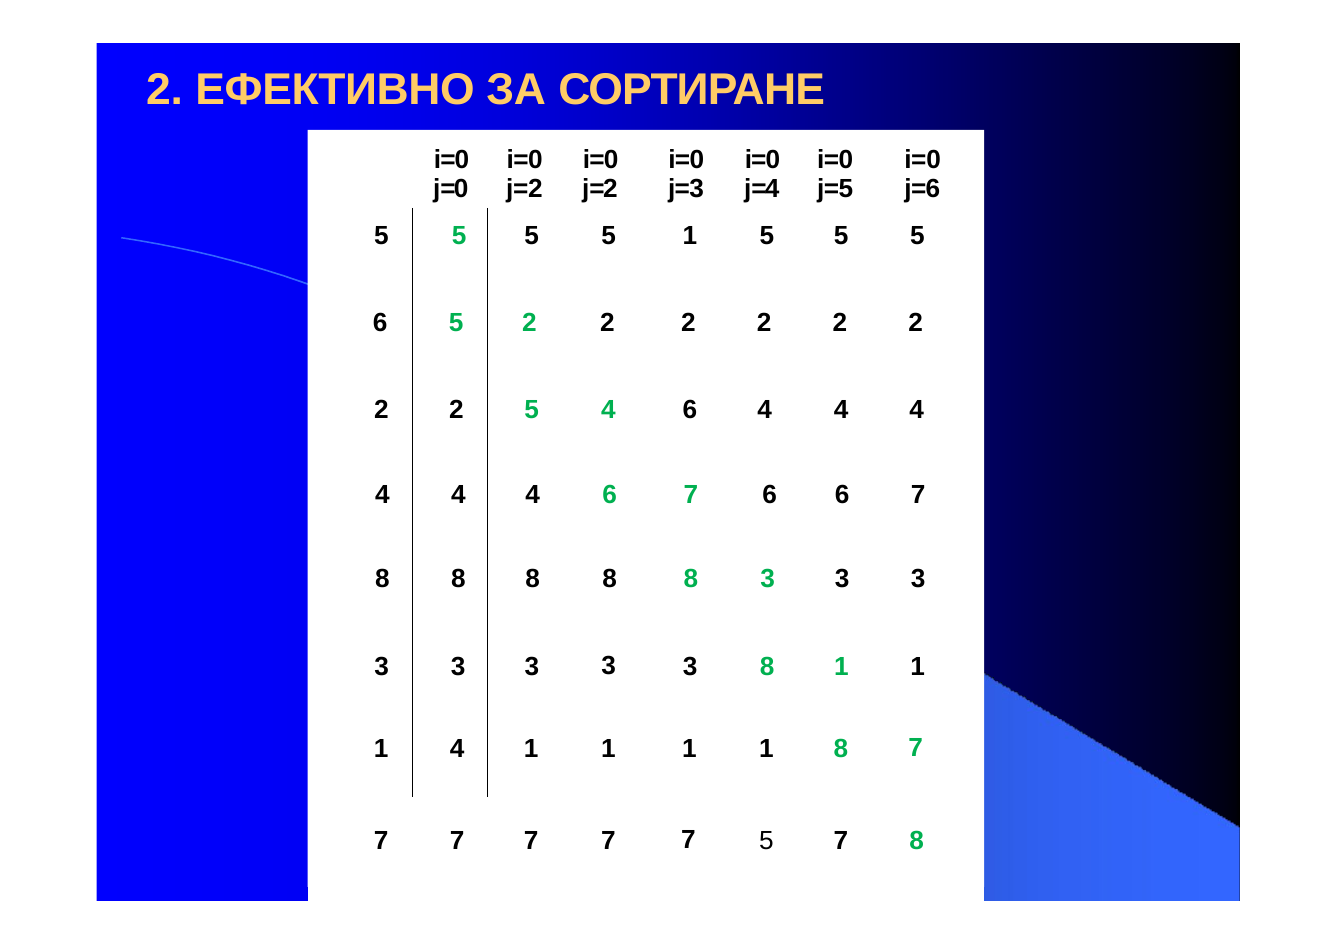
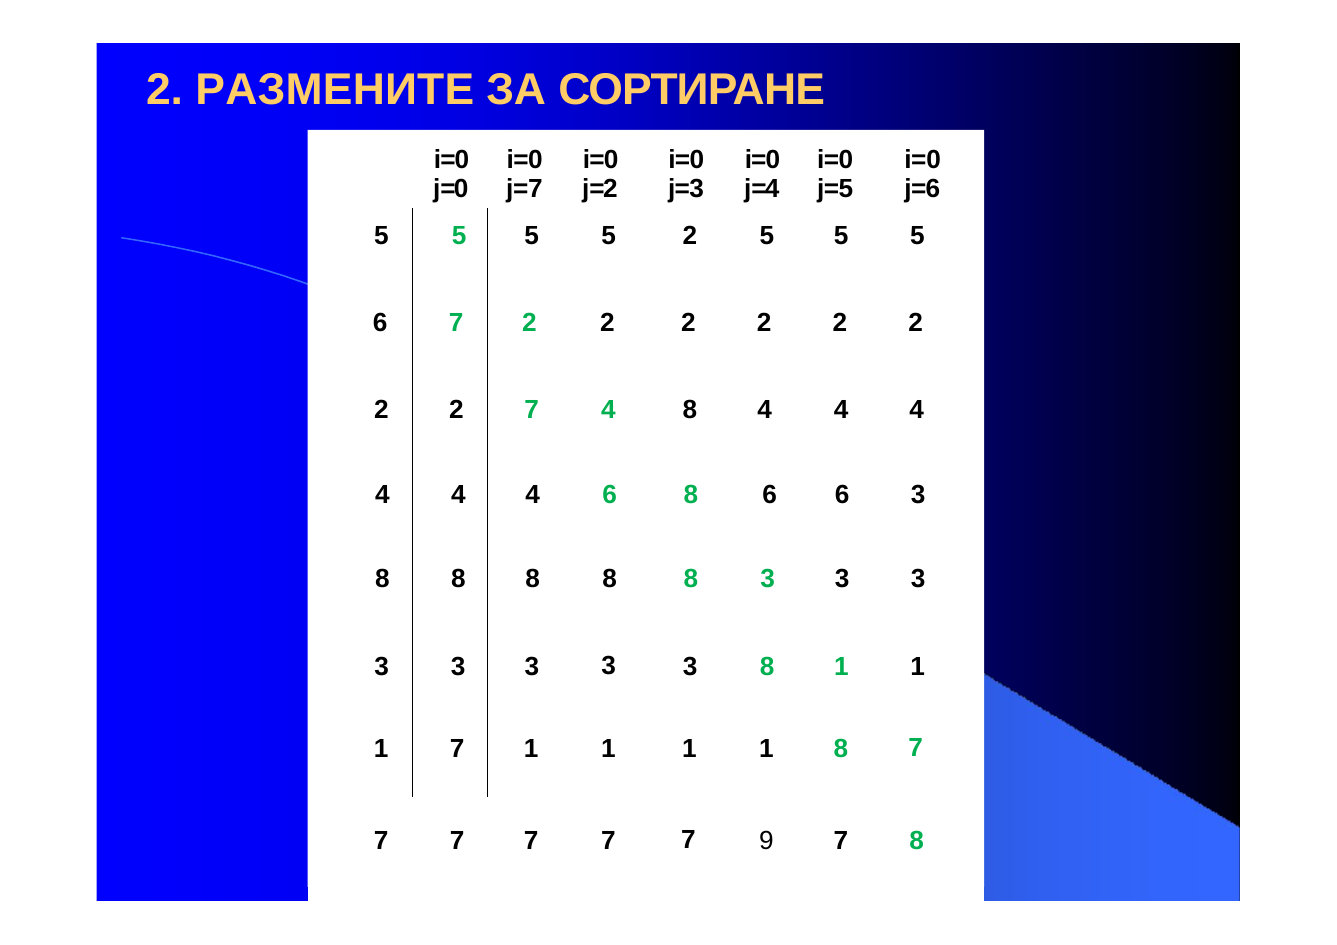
ЕФЕКТИВНО: ЕФЕКТИВНО -> РАЗМЕНИТЕ
j=2 at (524, 189): j=2 -> j=7
5 1: 1 -> 2
6 5: 5 -> 7
2 5: 5 -> 7
6 at (690, 410): 6 -> 8
4 6 7: 7 -> 8
6 6 7: 7 -> 3
1 4: 4 -> 7
7 5: 5 -> 9
